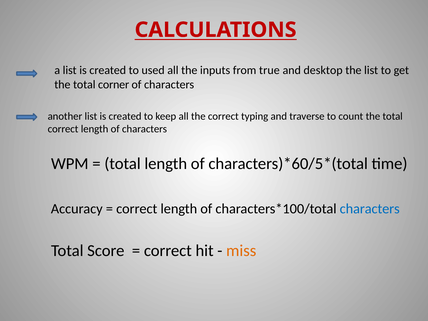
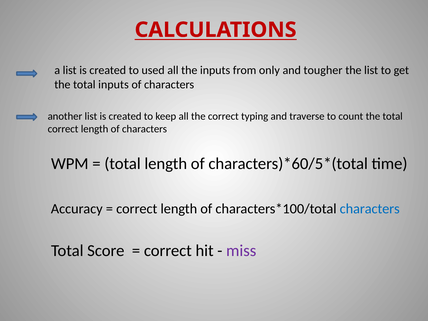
true: true -> only
desktop: desktop -> tougher
total corner: corner -> inputs
miss colour: orange -> purple
